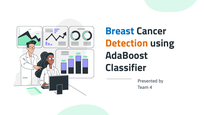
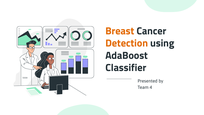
Breast colour: blue -> orange
